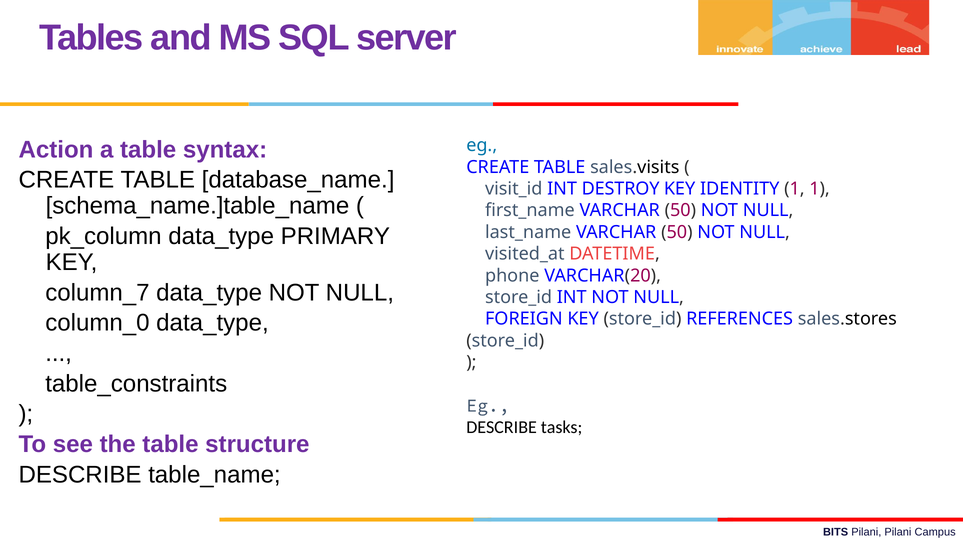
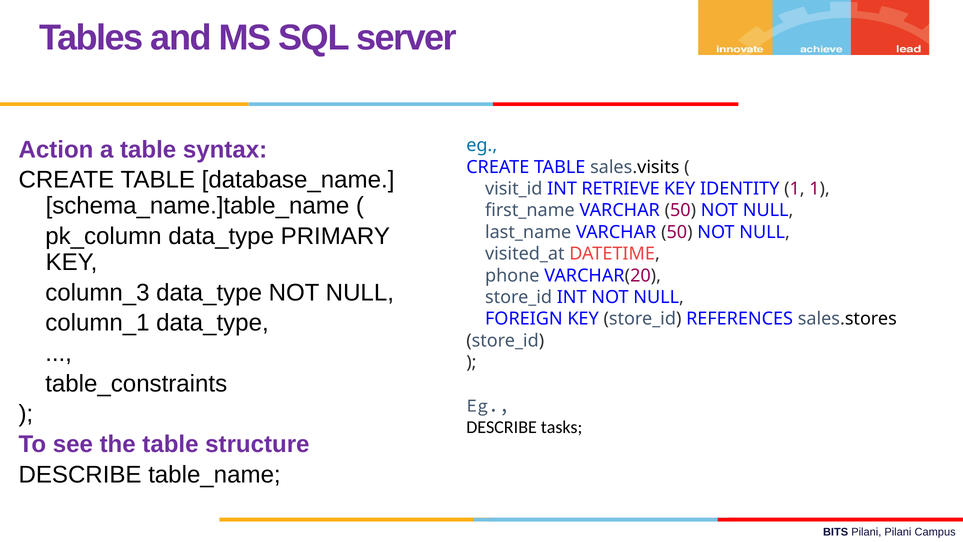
DESTROY: DESTROY -> RETRIEVE
column_7: column_7 -> column_3
column_0: column_0 -> column_1
